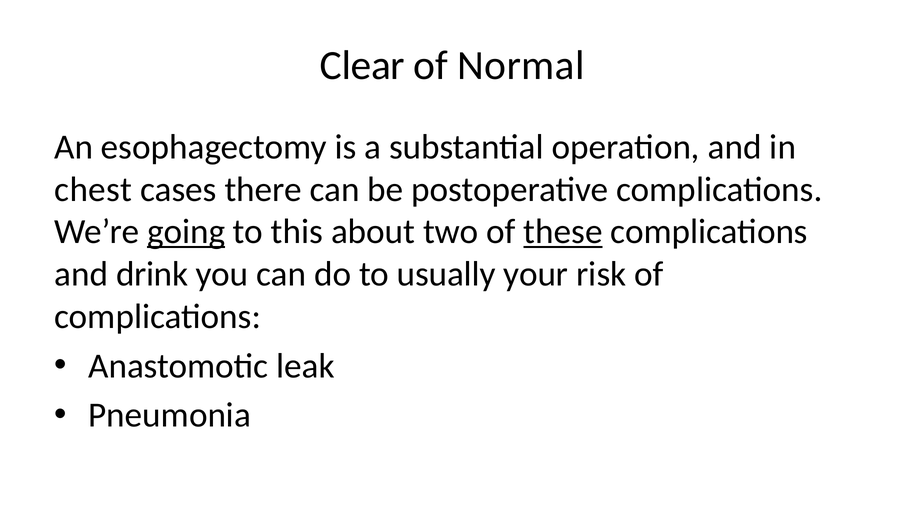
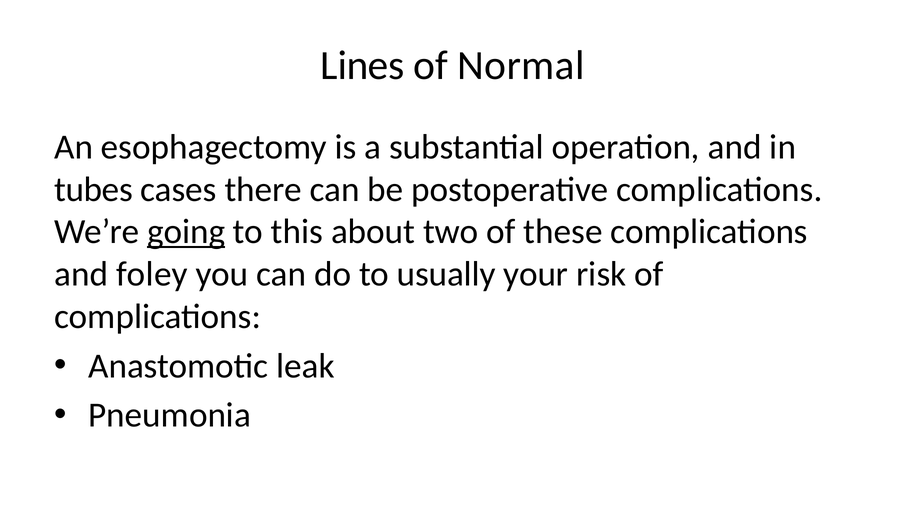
Clear: Clear -> Lines
chest: chest -> tubes
these underline: present -> none
drink: drink -> foley
